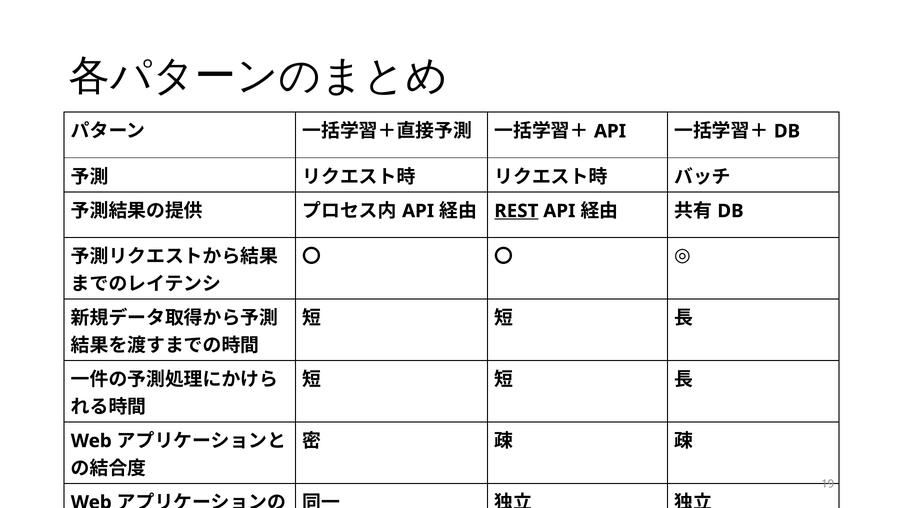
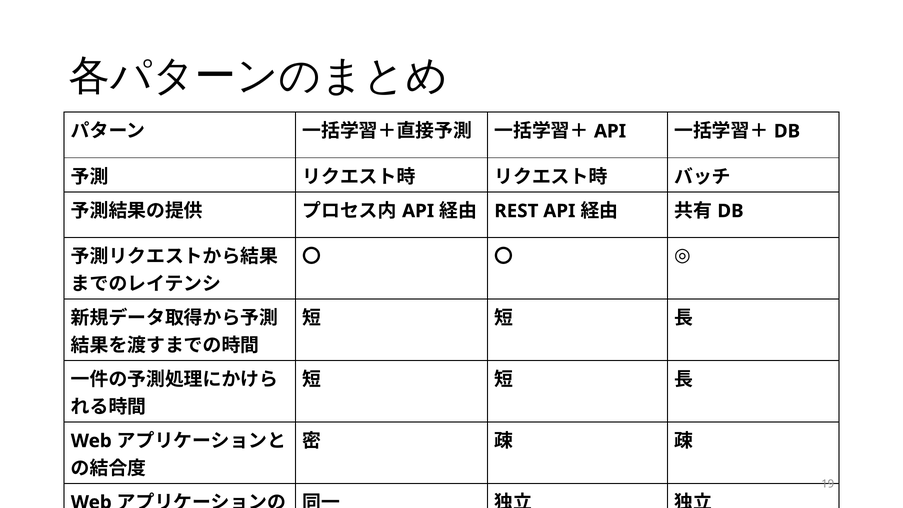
REST underline: present -> none
